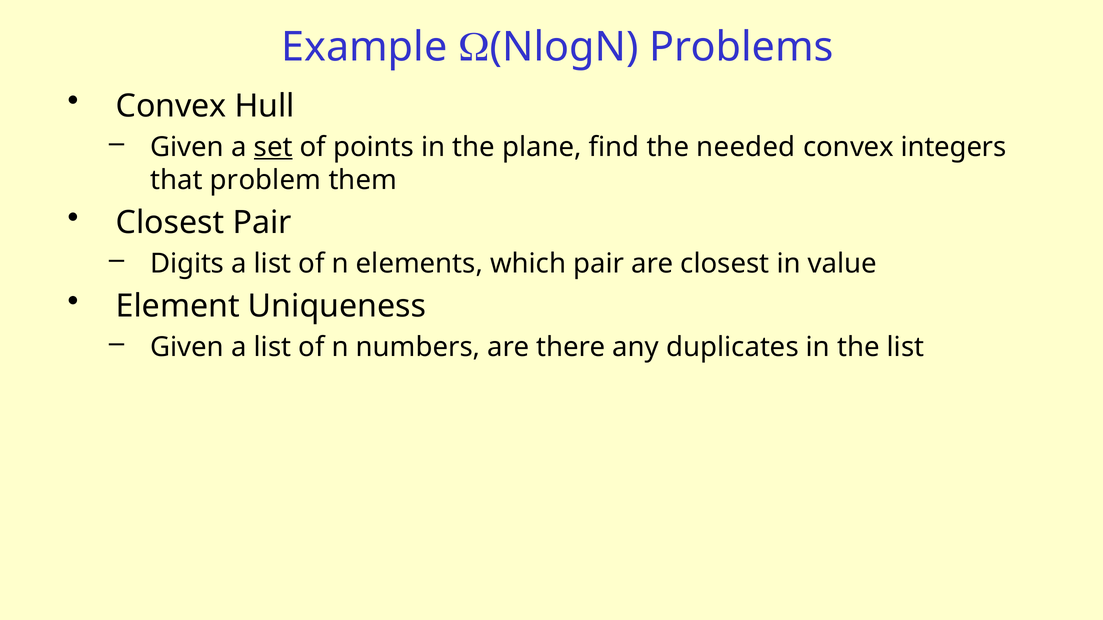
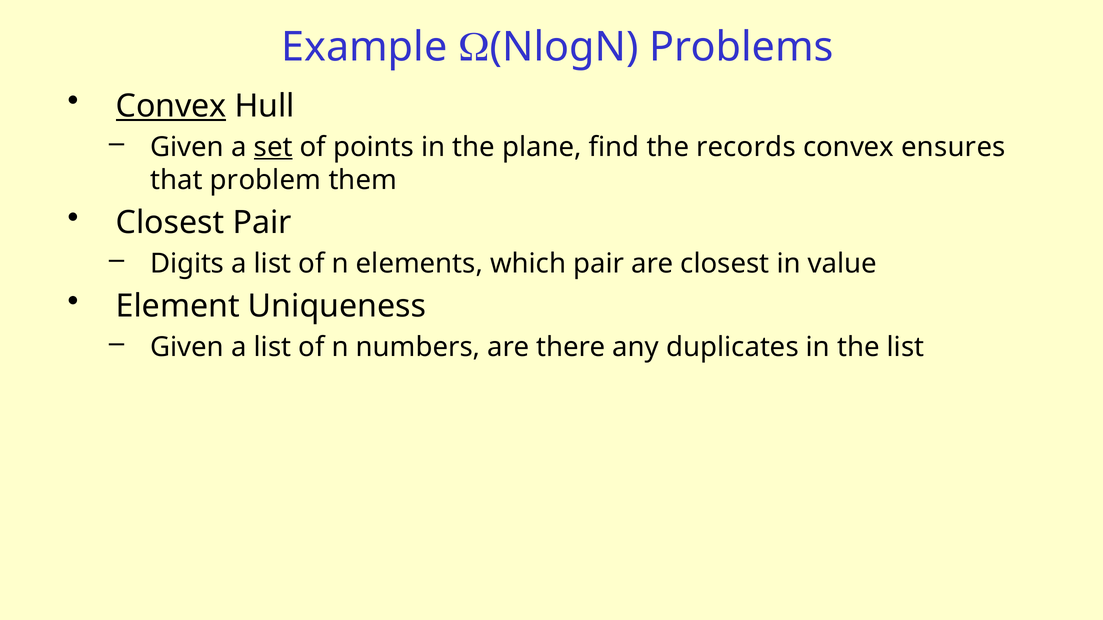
Convex at (171, 106) underline: none -> present
needed: needed -> records
integers: integers -> ensures
